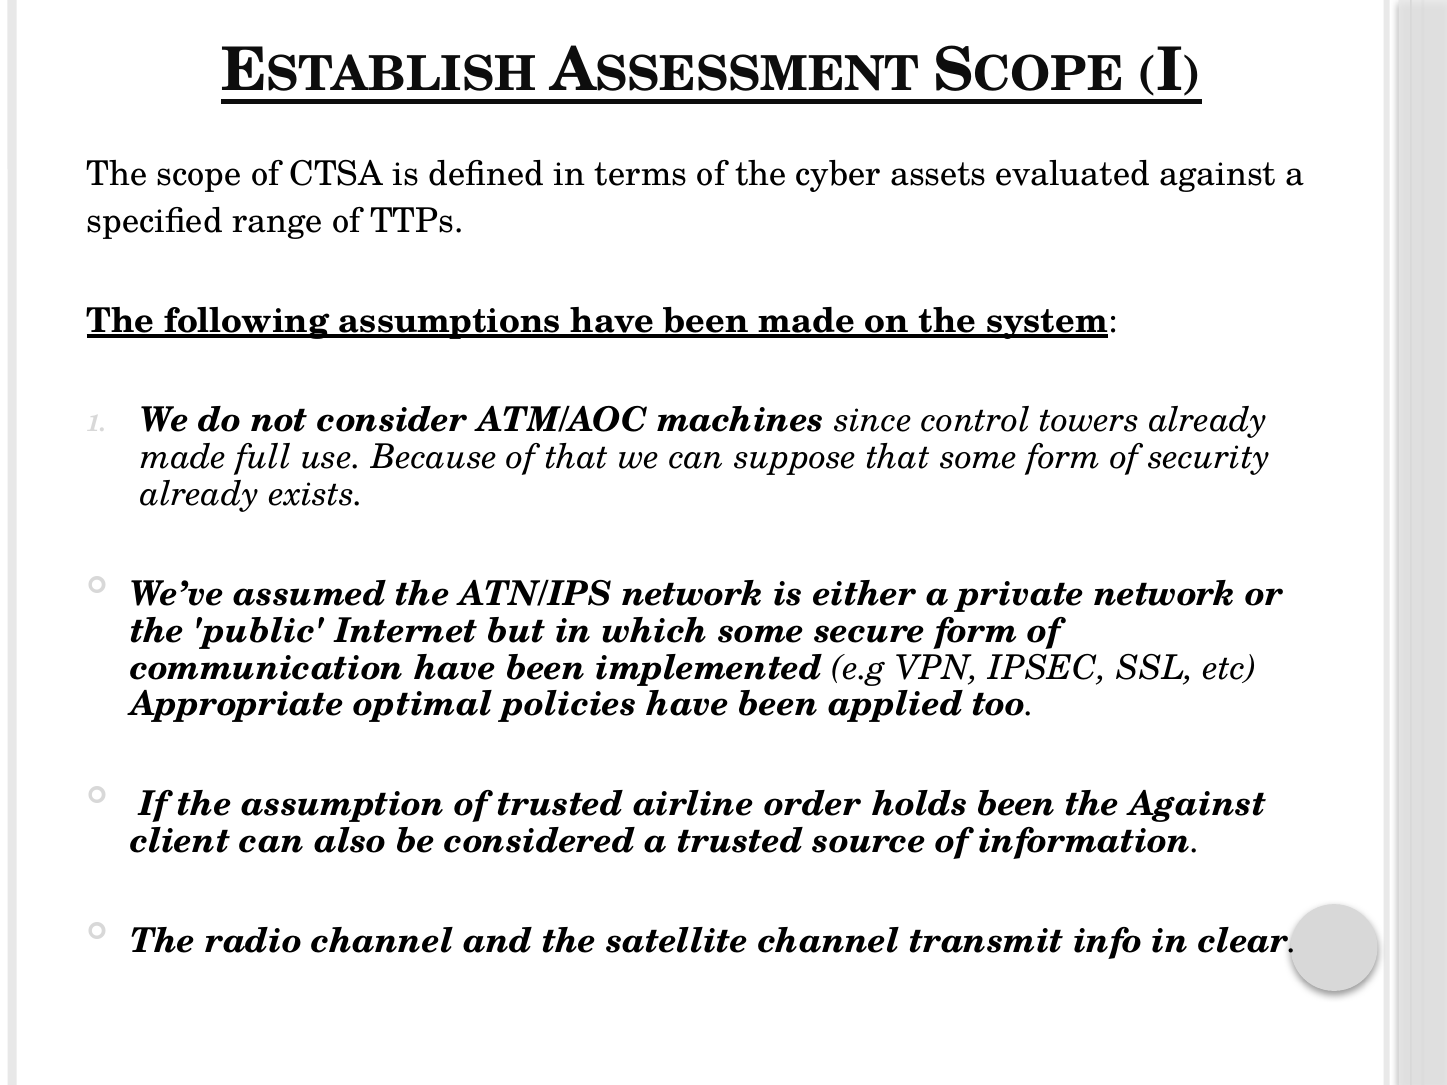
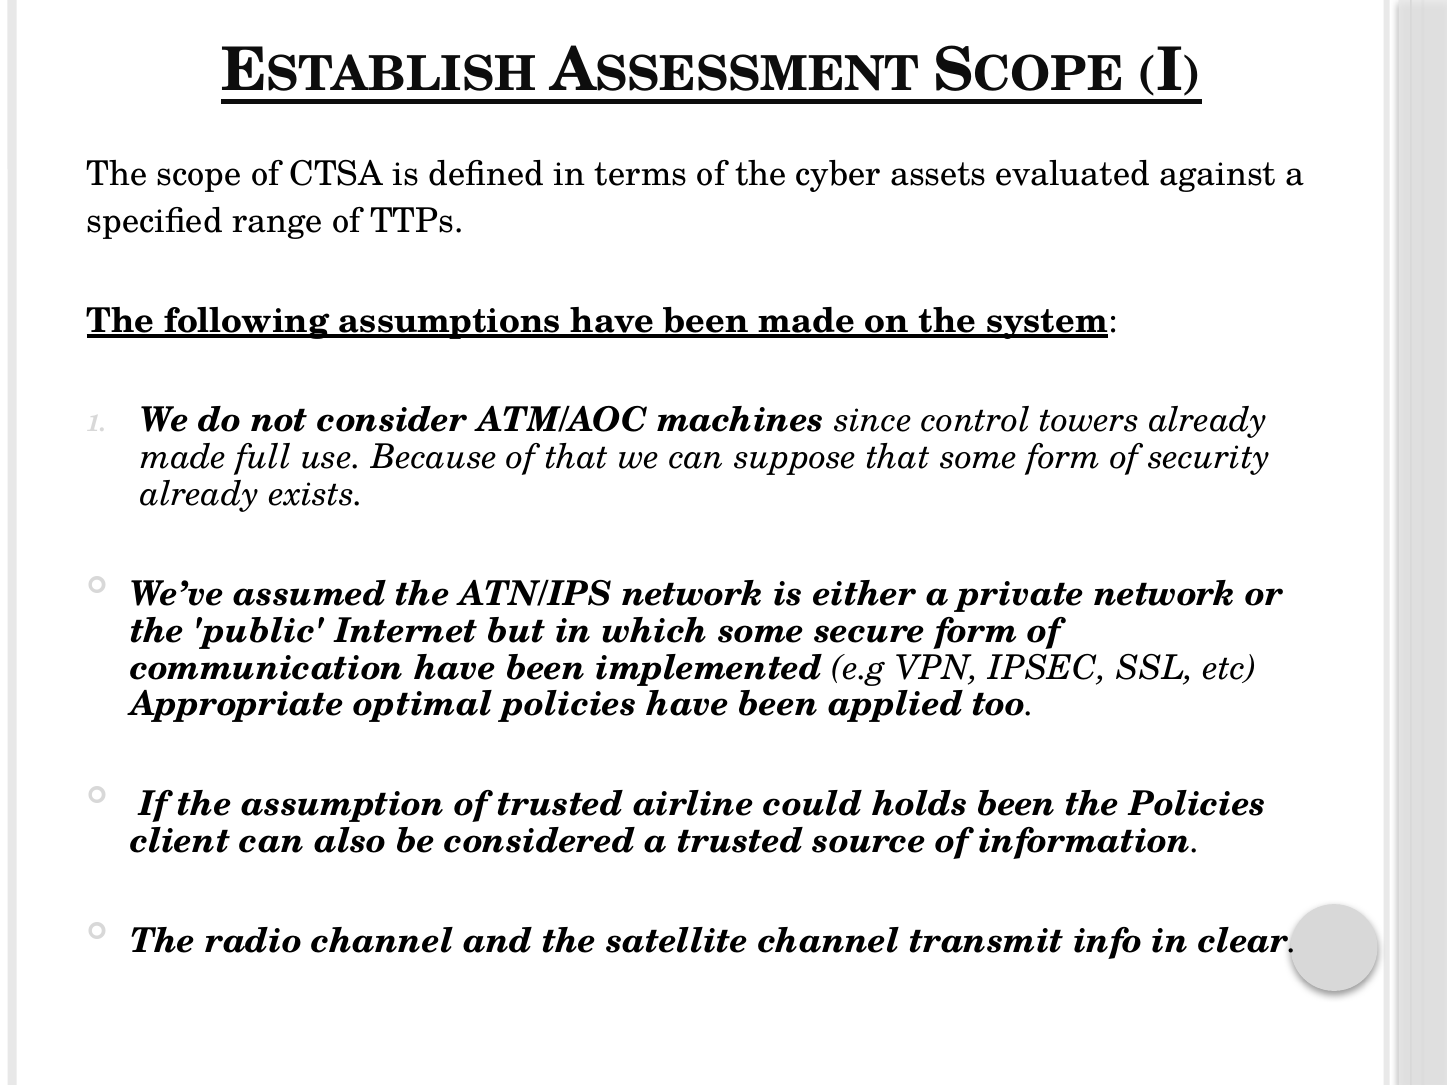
order: order -> could
the Against: Against -> Policies
